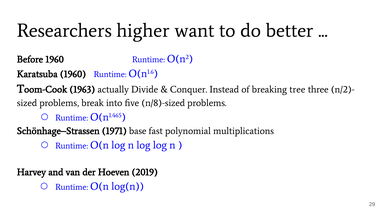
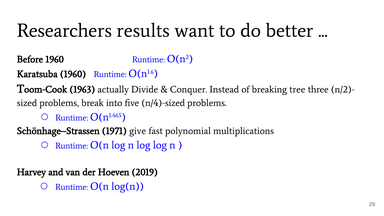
higher: higher -> results
n/8)-sized: n/8)-sized -> n/4)-sized
base: base -> give
